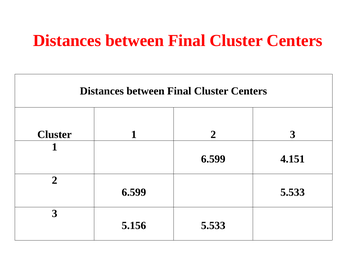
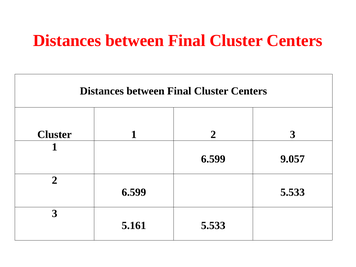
4.151: 4.151 -> 9.057
5.156: 5.156 -> 5.161
